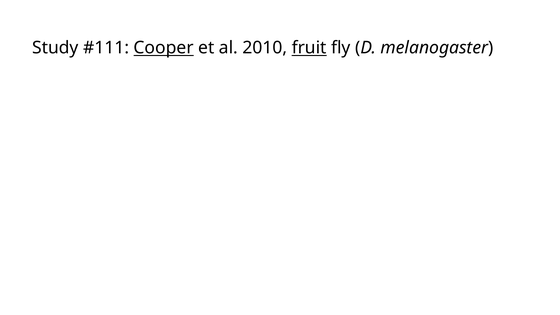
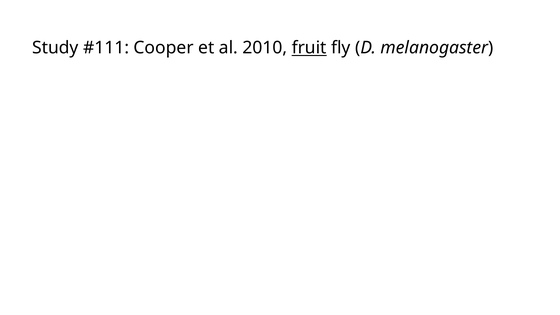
Cooper underline: present -> none
